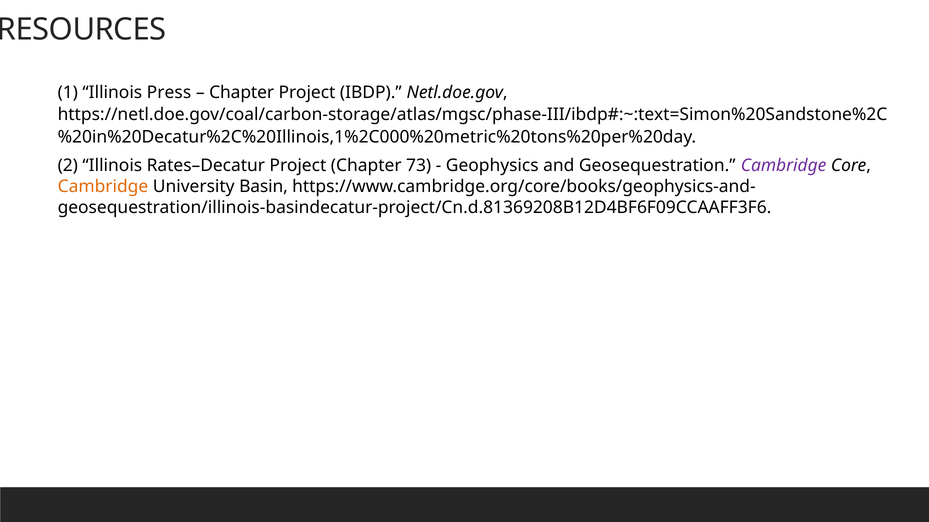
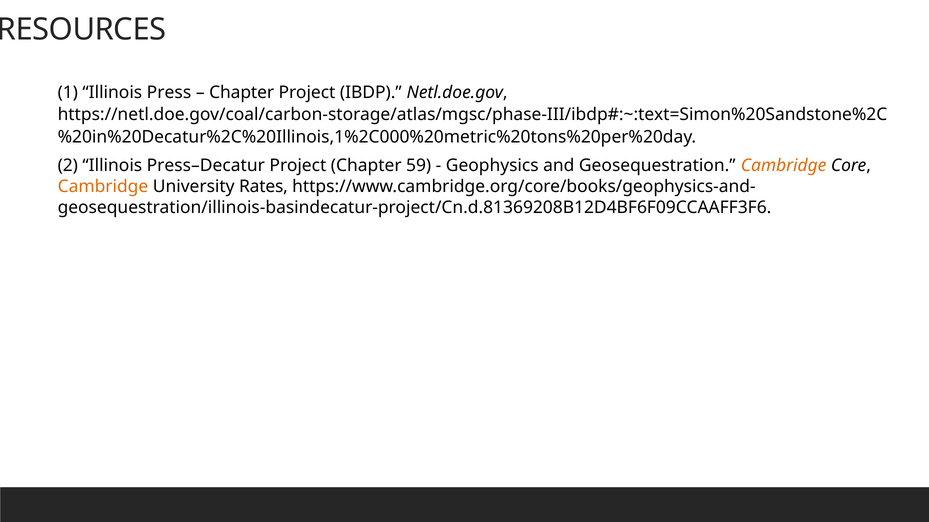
Rates–Decatur: Rates–Decatur -> Press–Decatur
73: 73 -> 59
Cambridge at (784, 166) colour: purple -> orange
Basin: Basin -> Rates
